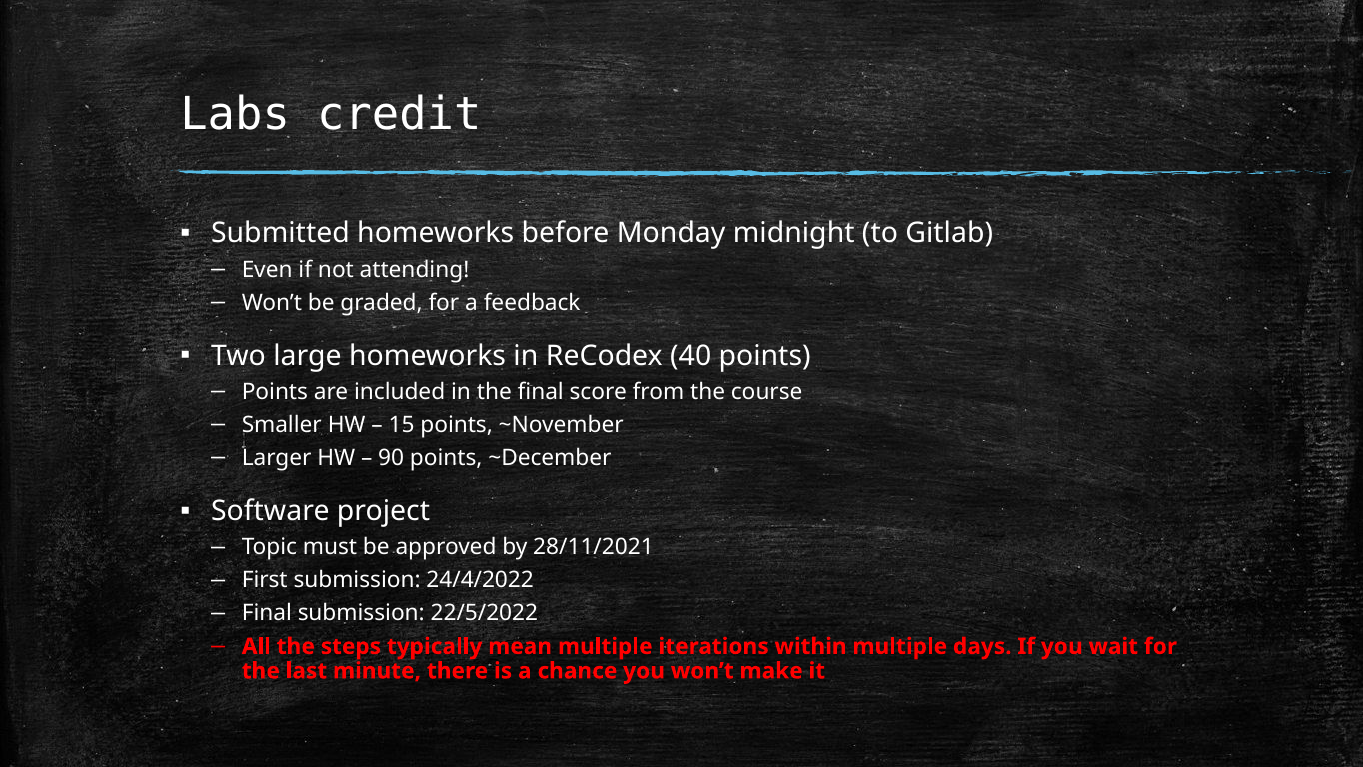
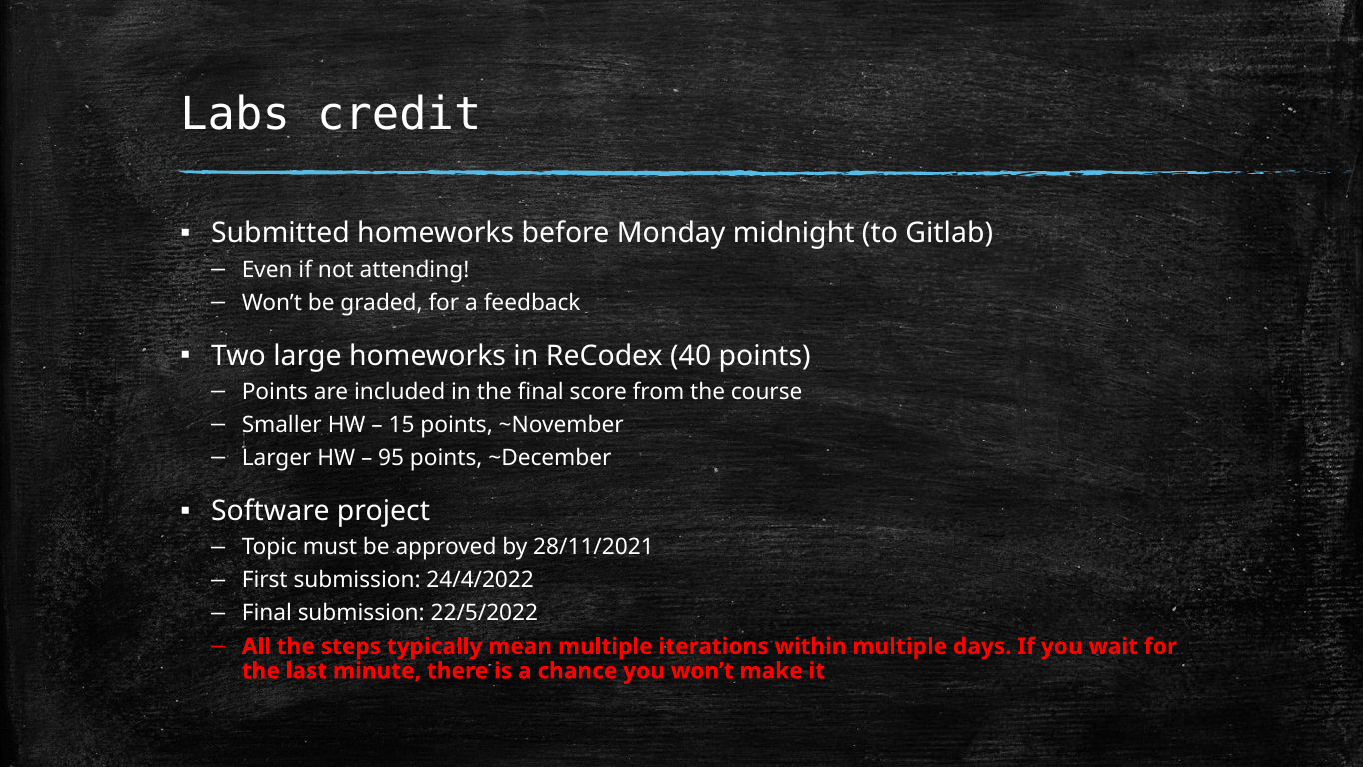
90: 90 -> 95
